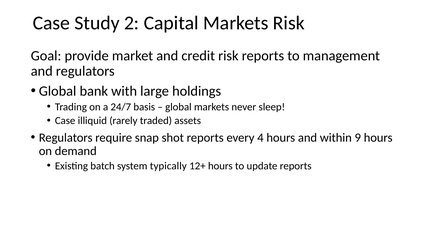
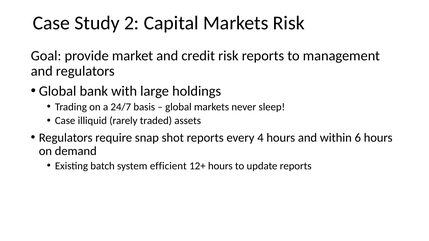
9: 9 -> 6
typically: typically -> efficient
